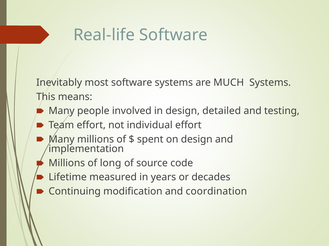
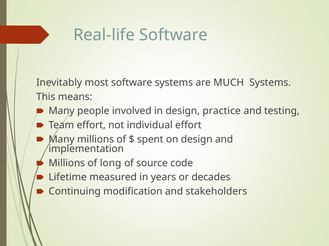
detailed: detailed -> practice
coordination: coordination -> stakeholders
